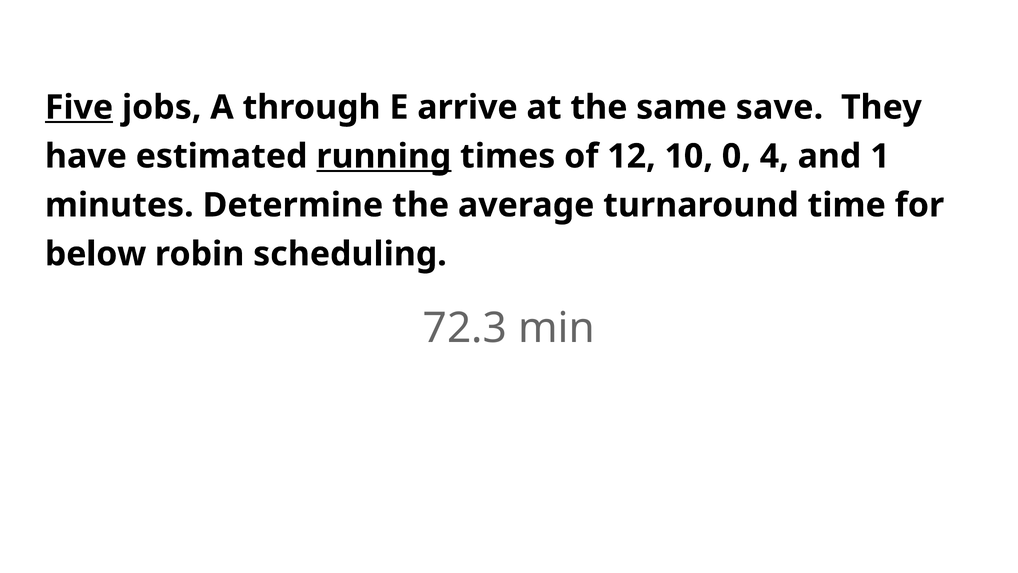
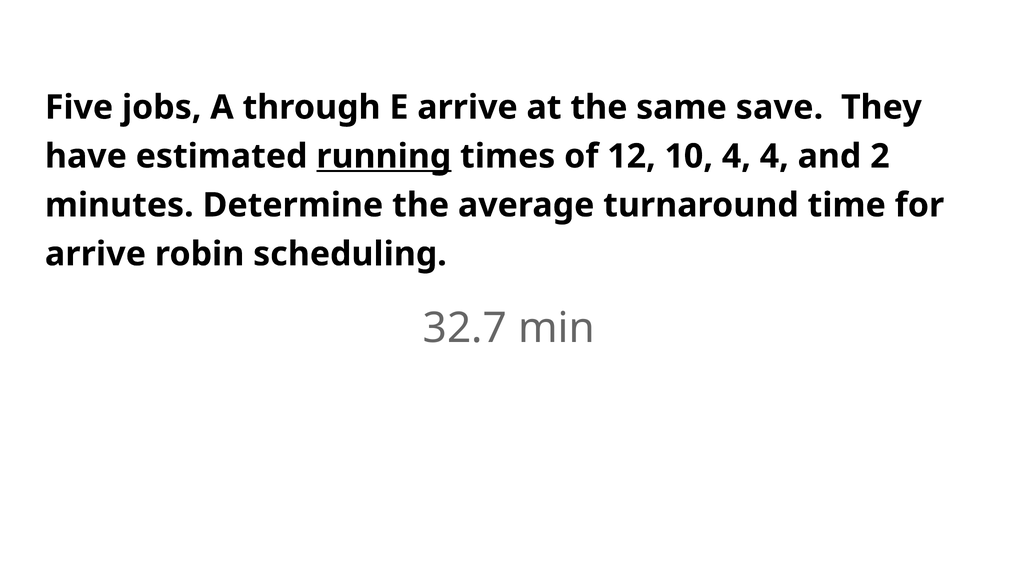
Five underline: present -> none
10 0: 0 -> 4
1: 1 -> 2
below at (96, 254): below -> arrive
72.3: 72.3 -> 32.7
